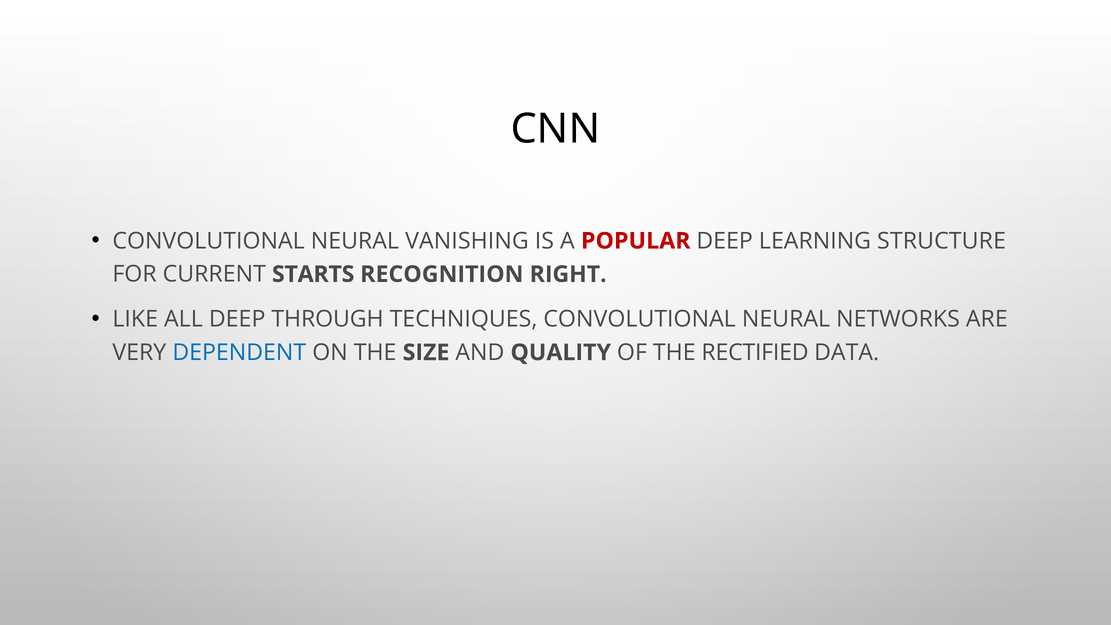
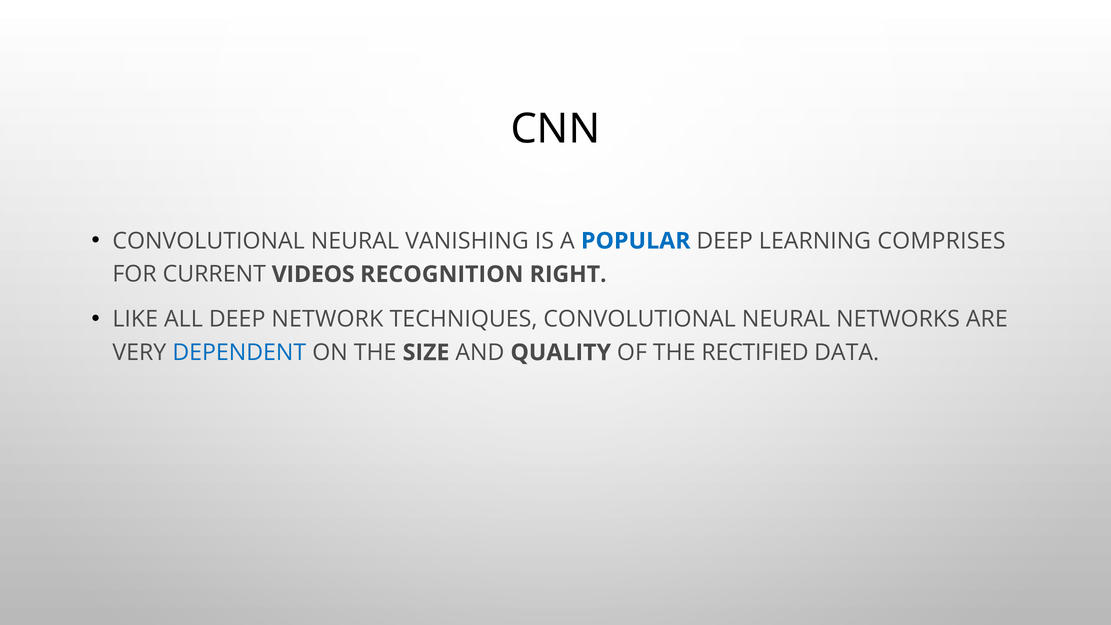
POPULAR colour: red -> blue
STRUCTURE: STRUCTURE -> COMPRISES
STARTS: STARTS -> VIDEOS
THROUGH: THROUGH -> NETWORK
